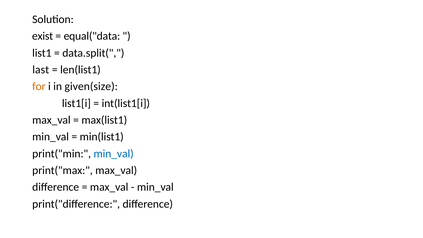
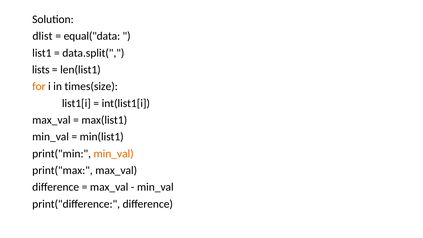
exist: exist -> dlist
last: last -> lists
given(size: given(size -> times(size
min_val at (114, 154) colour: blue -> orange
